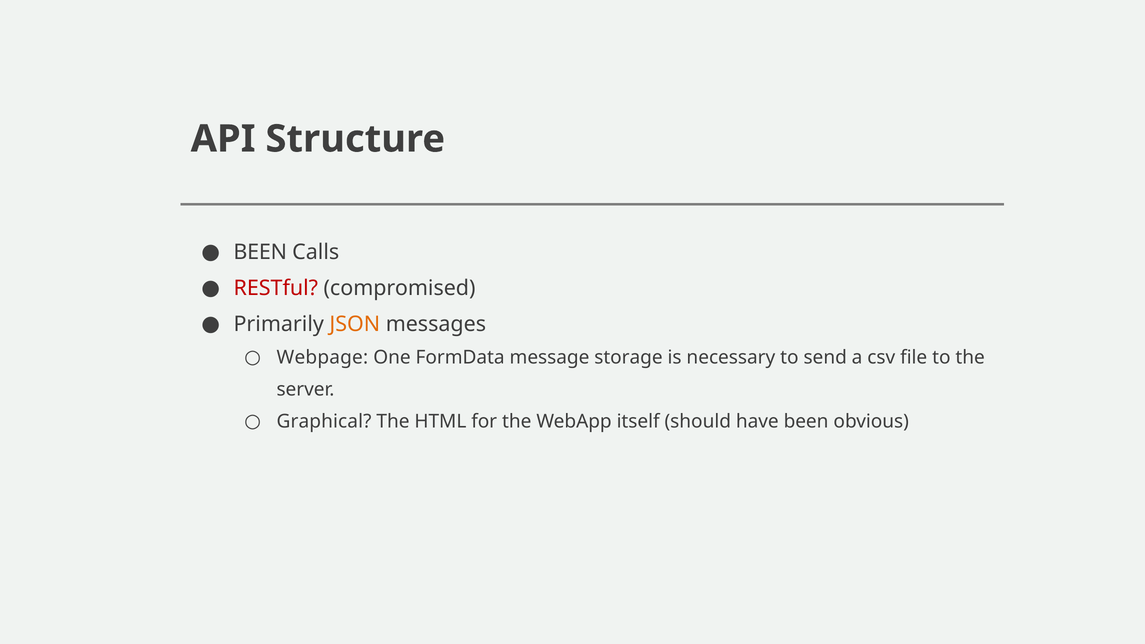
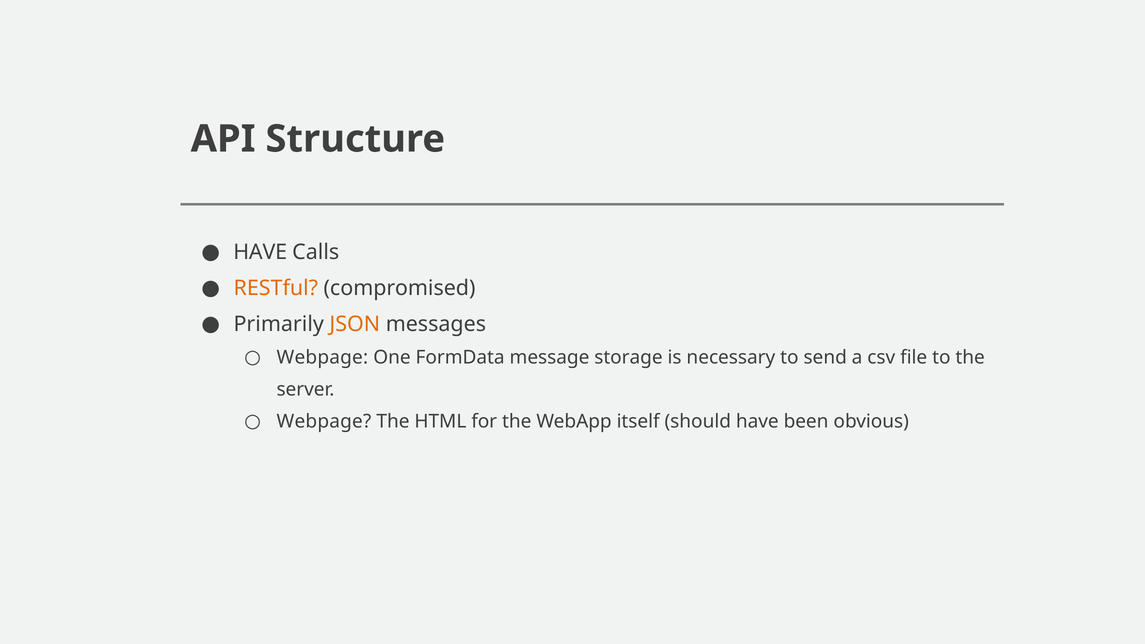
BEEN at (260, 252): BEEN -> HAVE
RESTful colour: red -> orange
Graphical at (324, 421): Graphical -> Webpage
